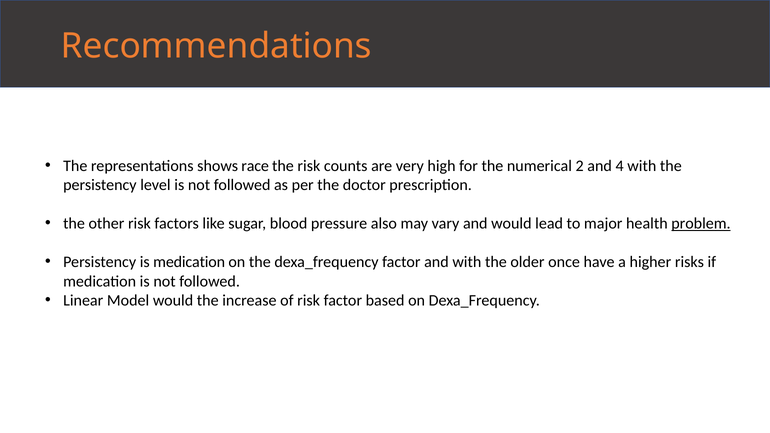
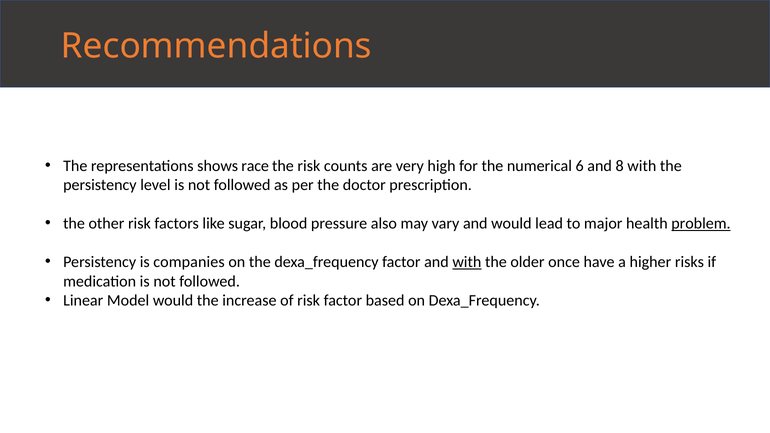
2: 2 -> 6
4: 4 -> 8
is medication: medication -> companies
with at (467, 262) underline: none -> present
